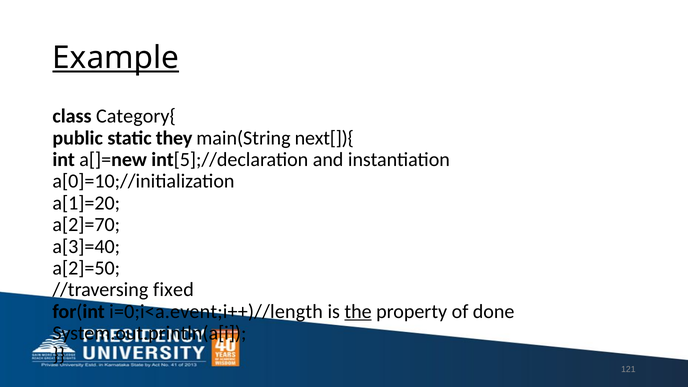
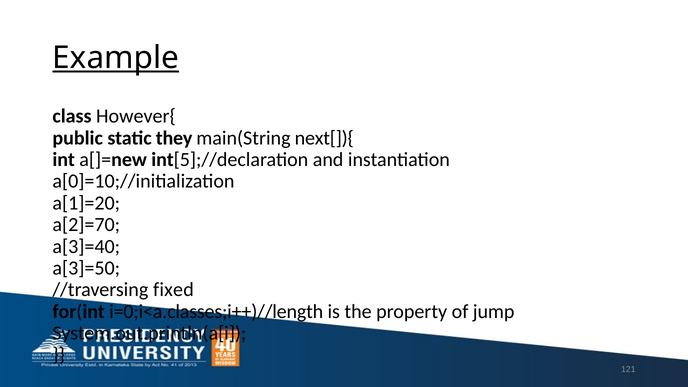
Category{: Category{ -> However{
a[2]=50: a[2]=50 -> a[3]=50
i=0;i<a.event;i++)//length: i=0;i<a.event;i++)//length -> i=0;i<a.classes;i++)//length
the underline: present -> none
done: done -> jump
